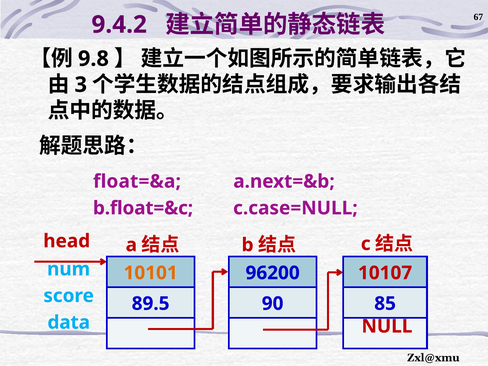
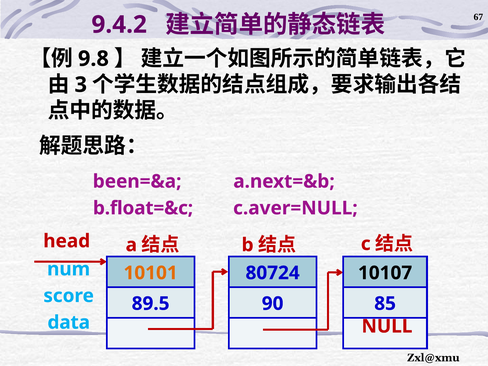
float=&a: float=&a -> been=&a
c.case=NULL: c.case=NULL -> c.aver=NULL
96200: 96200 -> 80724
10107 colour: red -> black
